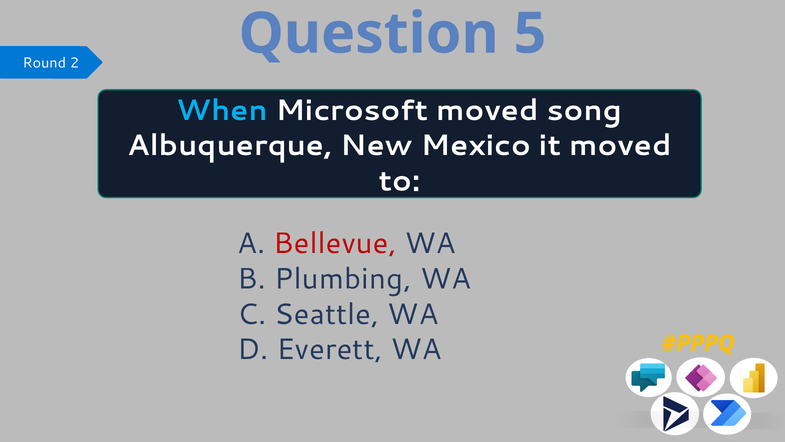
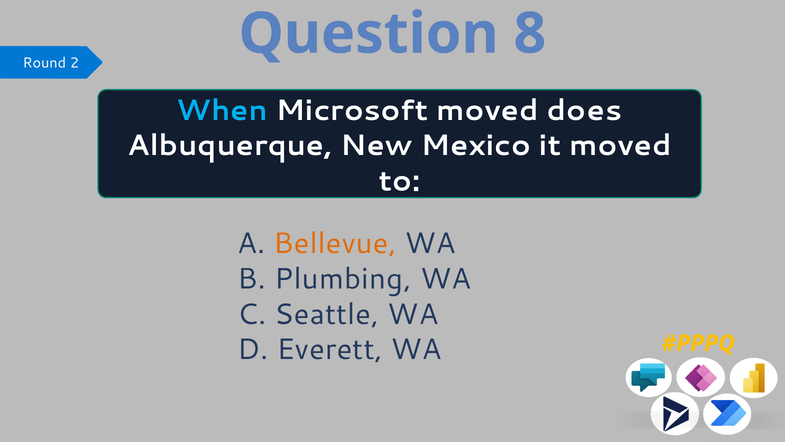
5: 5 -> 8
song: song -> does
Bellevue colour: red -> orange
